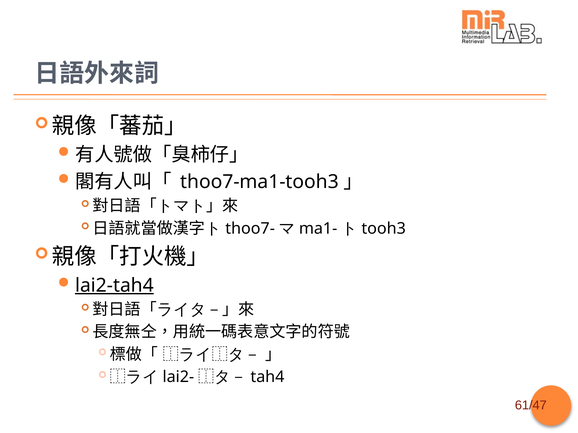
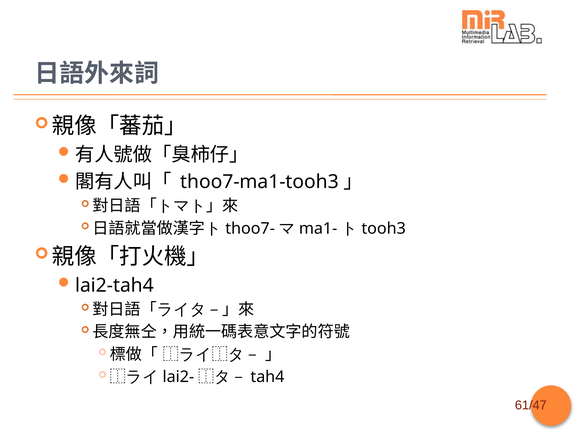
lai2-tah4 underline: present -> none
